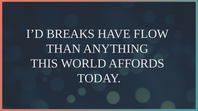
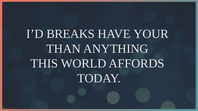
FLOW: FLOW -> YOUR
